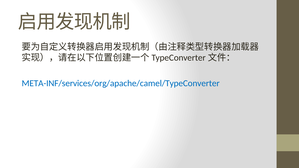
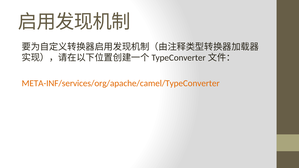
META-INF/services/org/apache/camel/TypeConverter colour: blue -> orange
